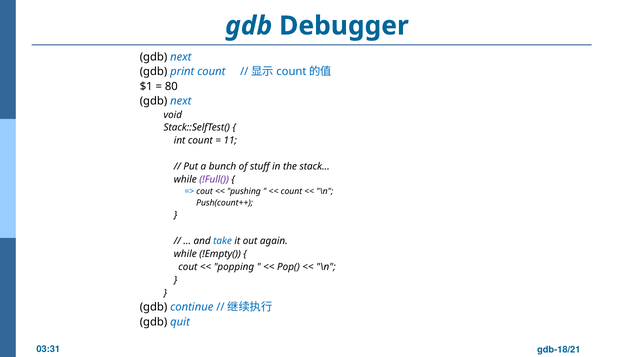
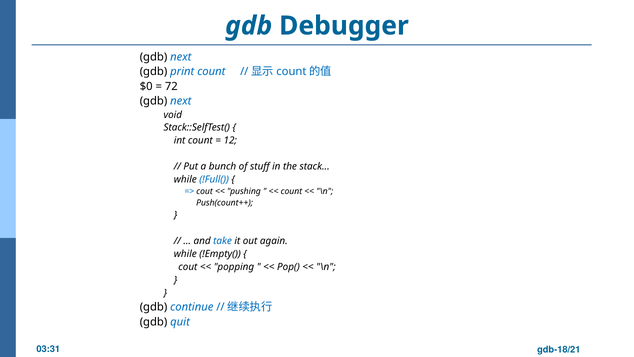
$1: $1 -> $0
80: 80 -> 72
11: 11 -> 12
!Full( colour: purple -> blue
